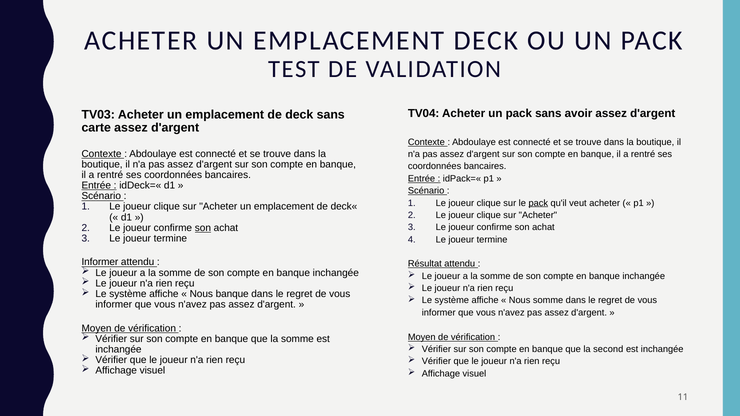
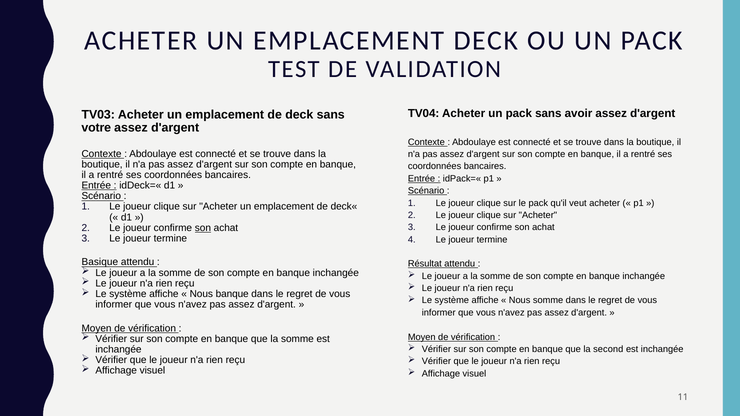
carte: carte -> votre
pack at (538, 203) underline: present -> none
Informer at (100, 262): Informer -> Basique
